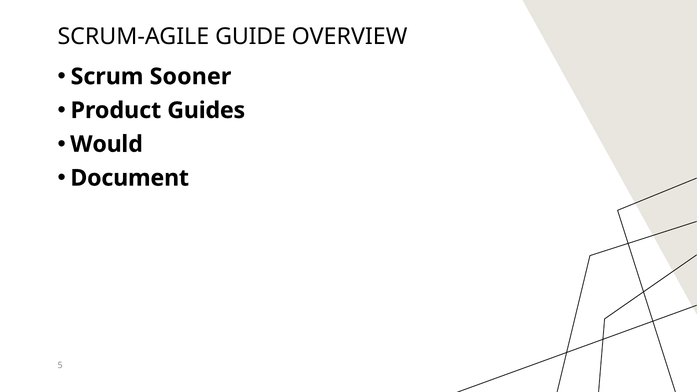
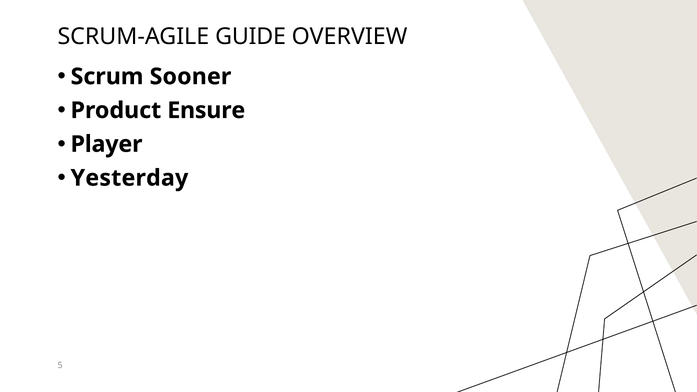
Guides: Guides -> Ensure
Would: Would -> Player
Document: Document -> Yesterday
